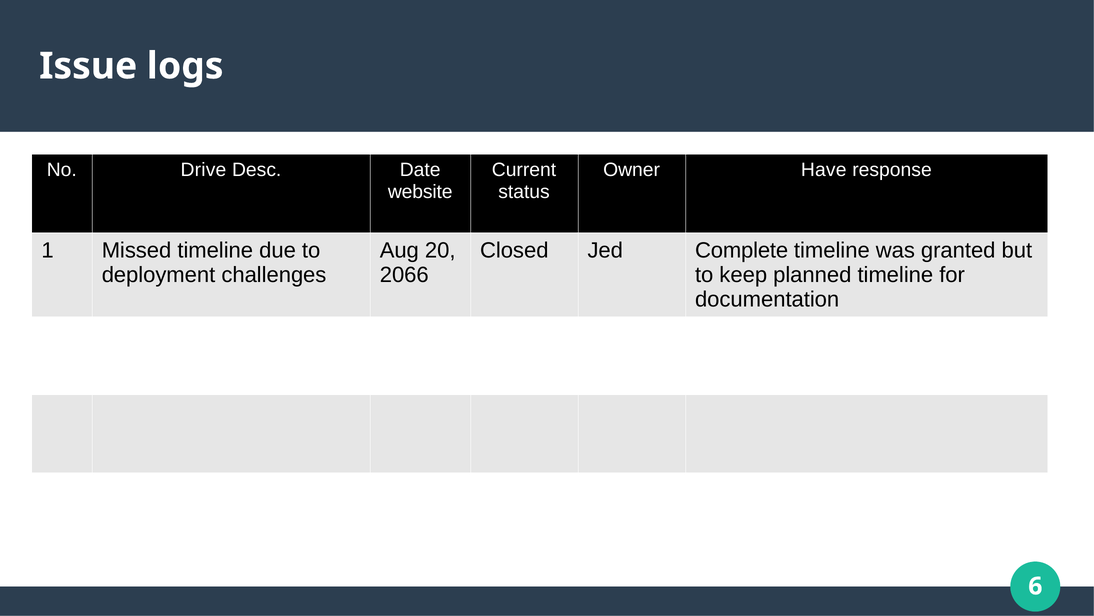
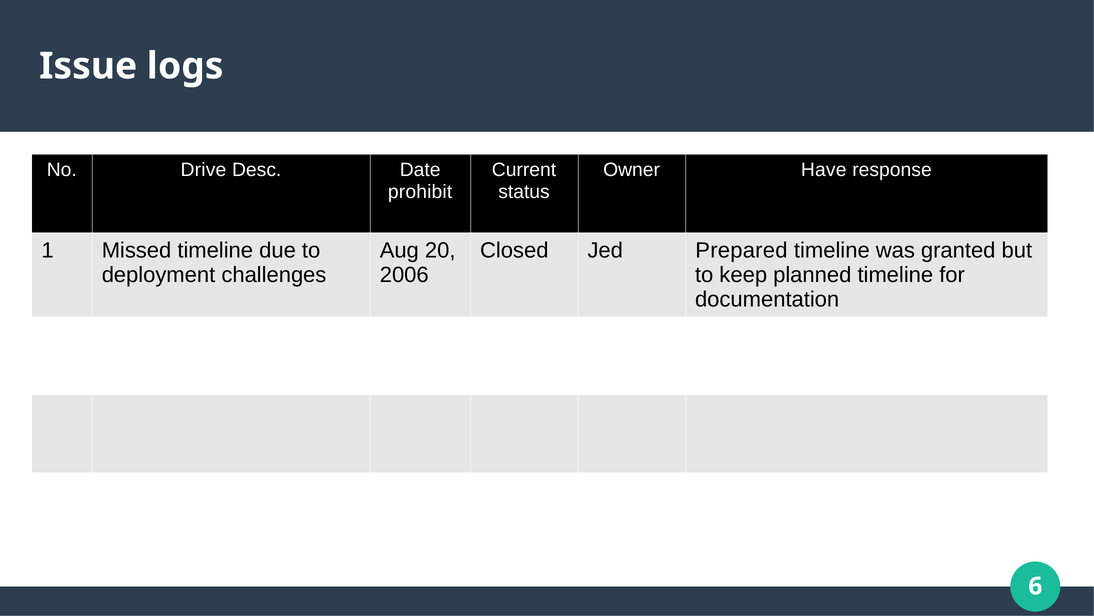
website: website -> prohibit
Complete: Complete -> Prepared
2066: 2066 -> 2006
